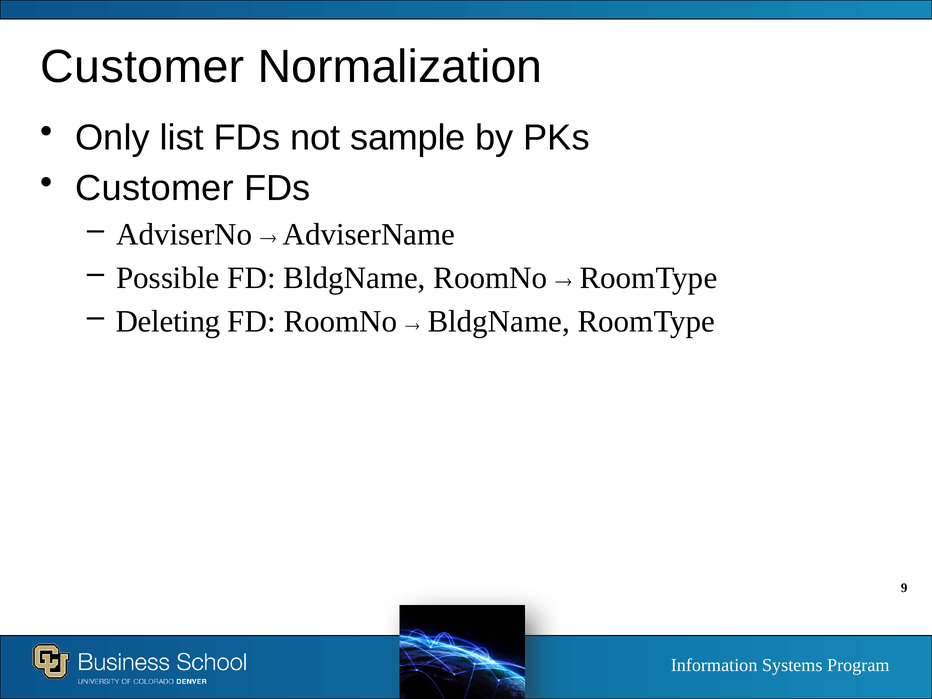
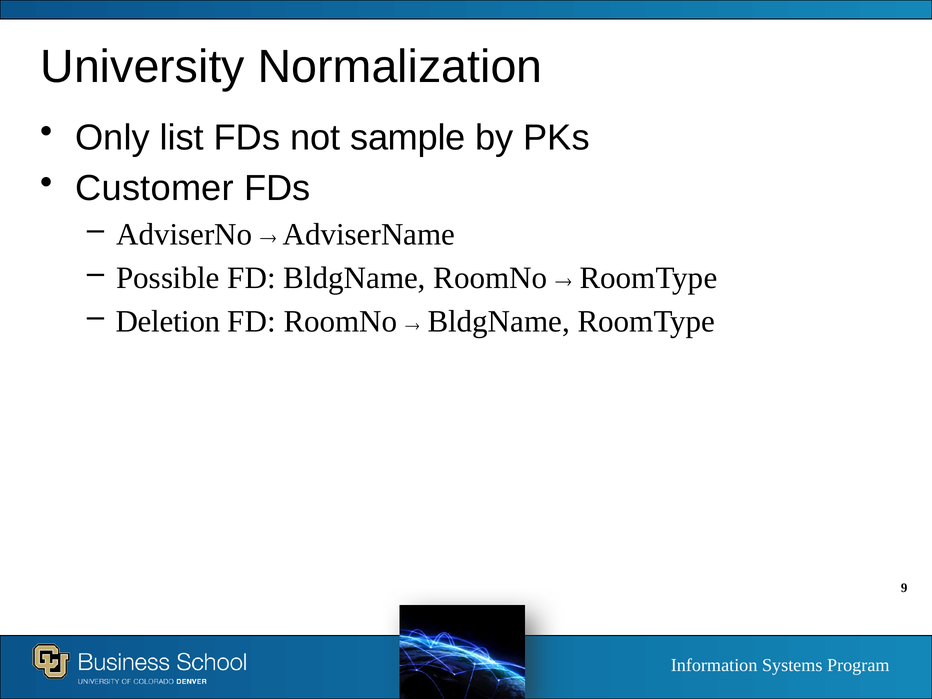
Customer at (142, 67): Customer -> University
Deleting: Deleting -> Deletion
